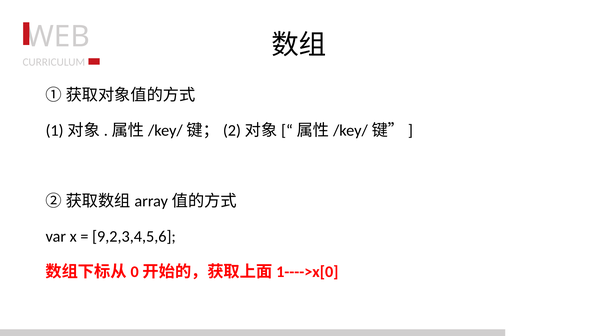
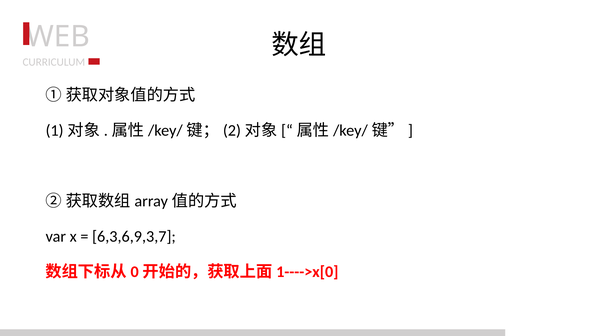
9,2,3,4,5,6: 9,2,3,4,5,6 -> 6,3,6,9,3,7
